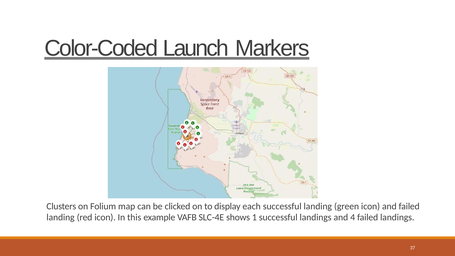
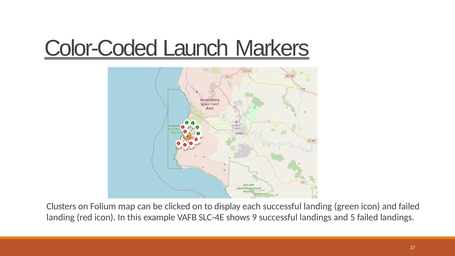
1: 1 -> 9
4: 4 -> 5
